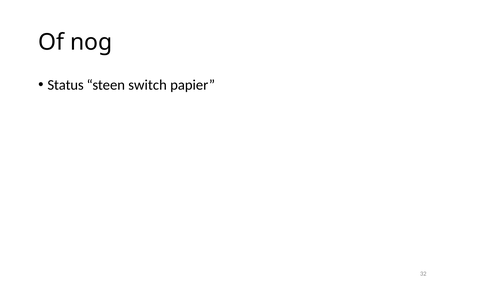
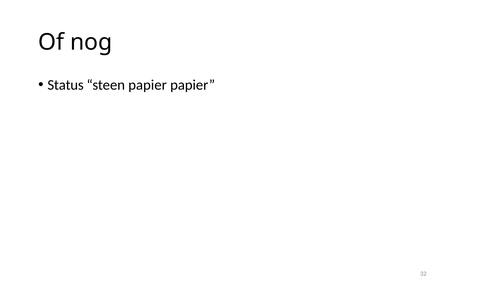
steen switch: switch -> papier
